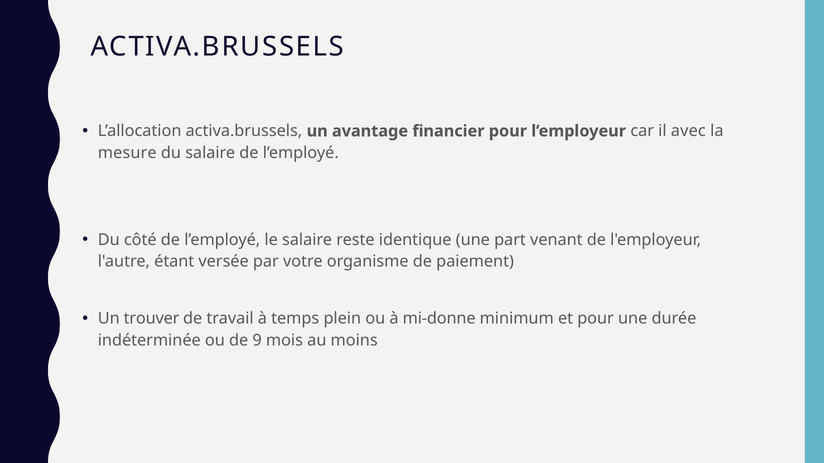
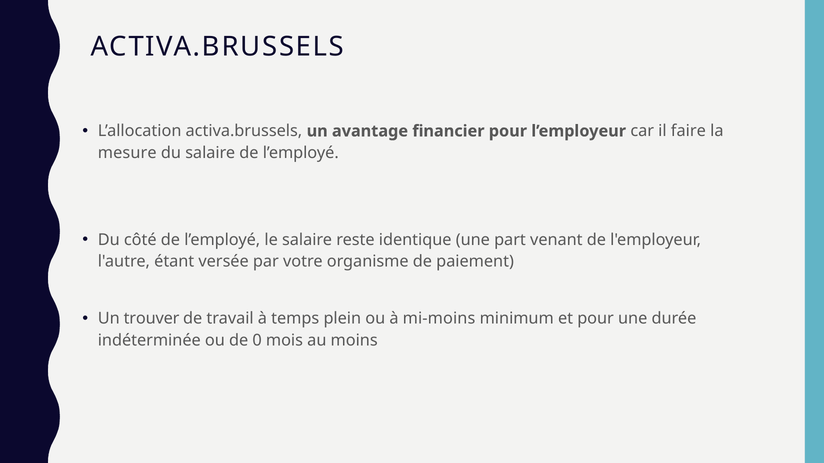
avec: avec -> faire
mi-donne: mi-donne -> mi-moins
9: 9 -> 0
